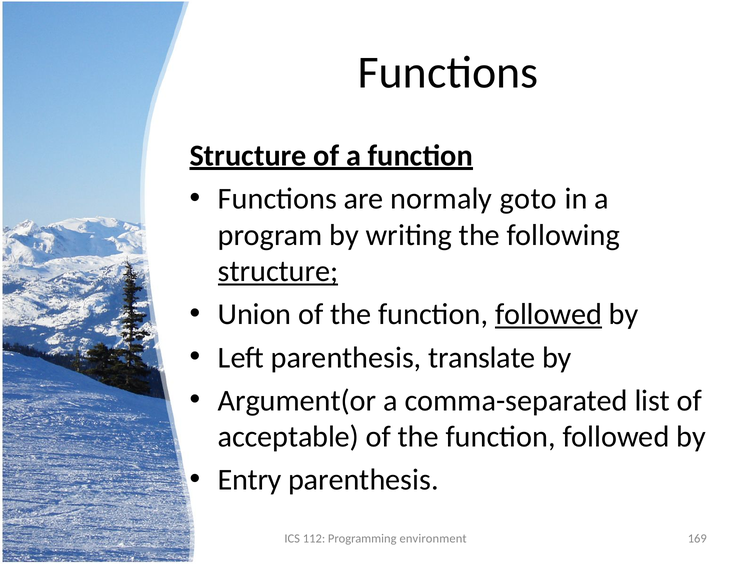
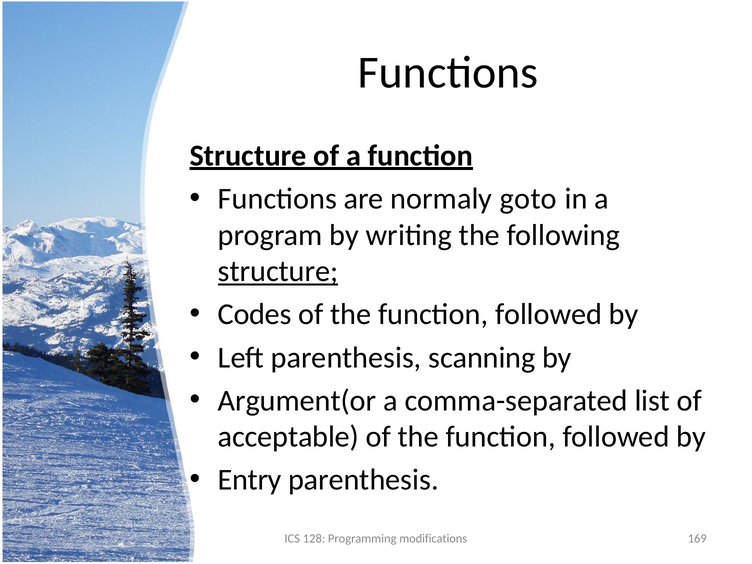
Union: Union -> Codes
followed at (549, 314) underline: present -> none
translate: translate -> scanning
112: 112 -> 128
environment: environment -> modifications
